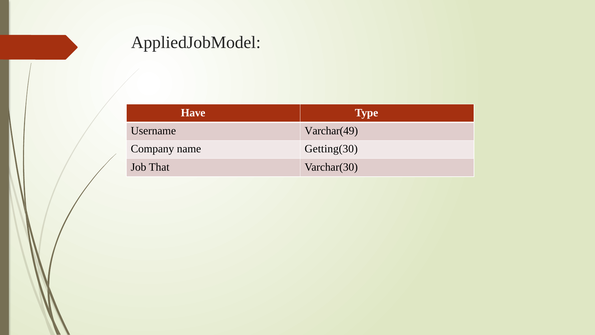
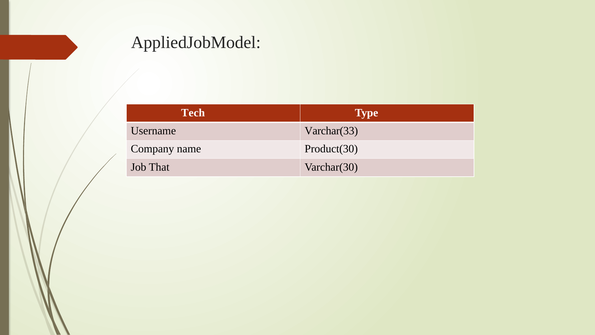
Have: Have -> Tech
Varchar(49: Varchar(49 -> Varchar(33
Getting(30: Getting(30 -> Product(30
